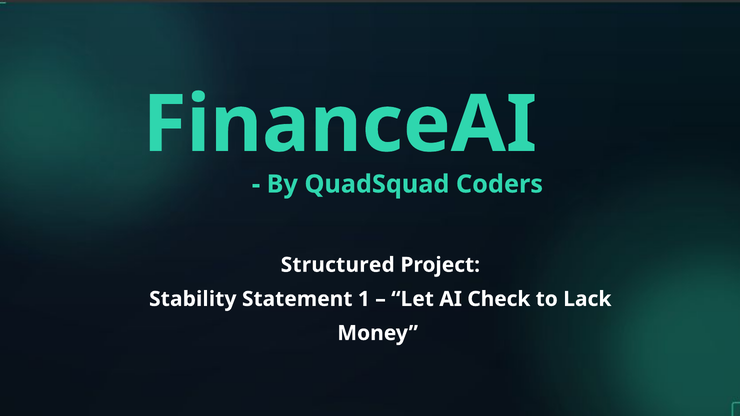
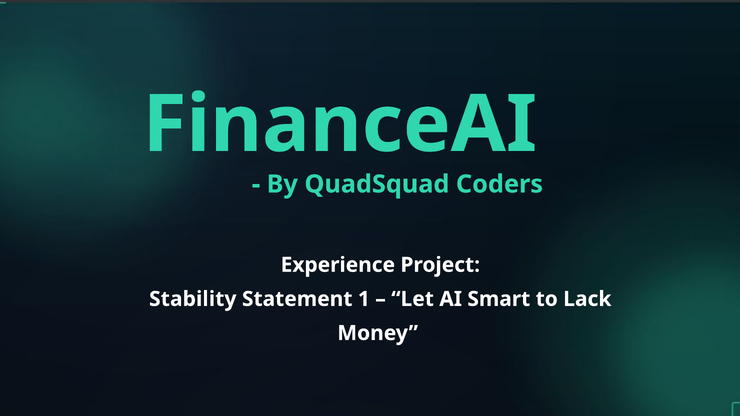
Structured: Structured -> Experience
Check: Check -> Smart
